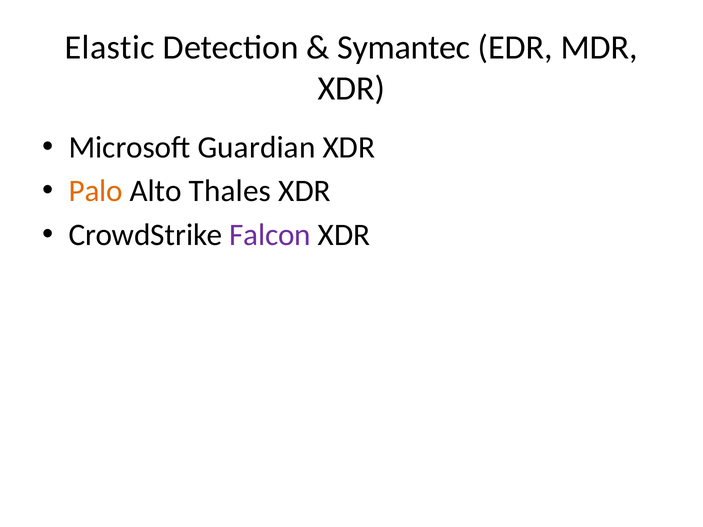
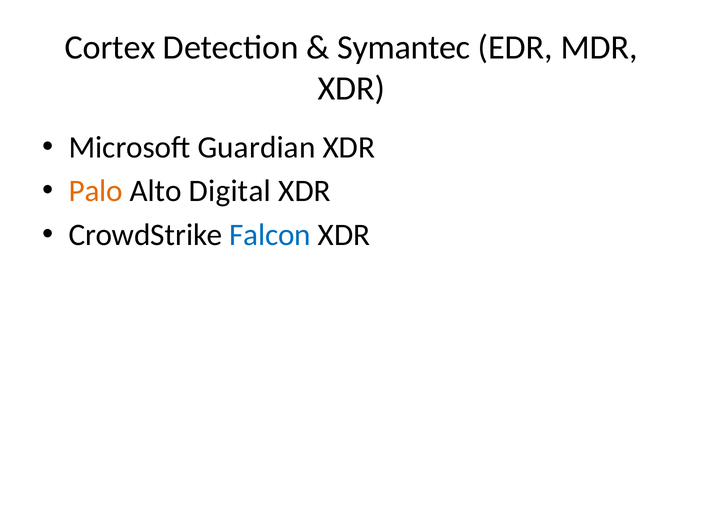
Elastic: Elastic -> Cortex
Thales: Thales -> Digital
Falcon colour: purple -> blue
